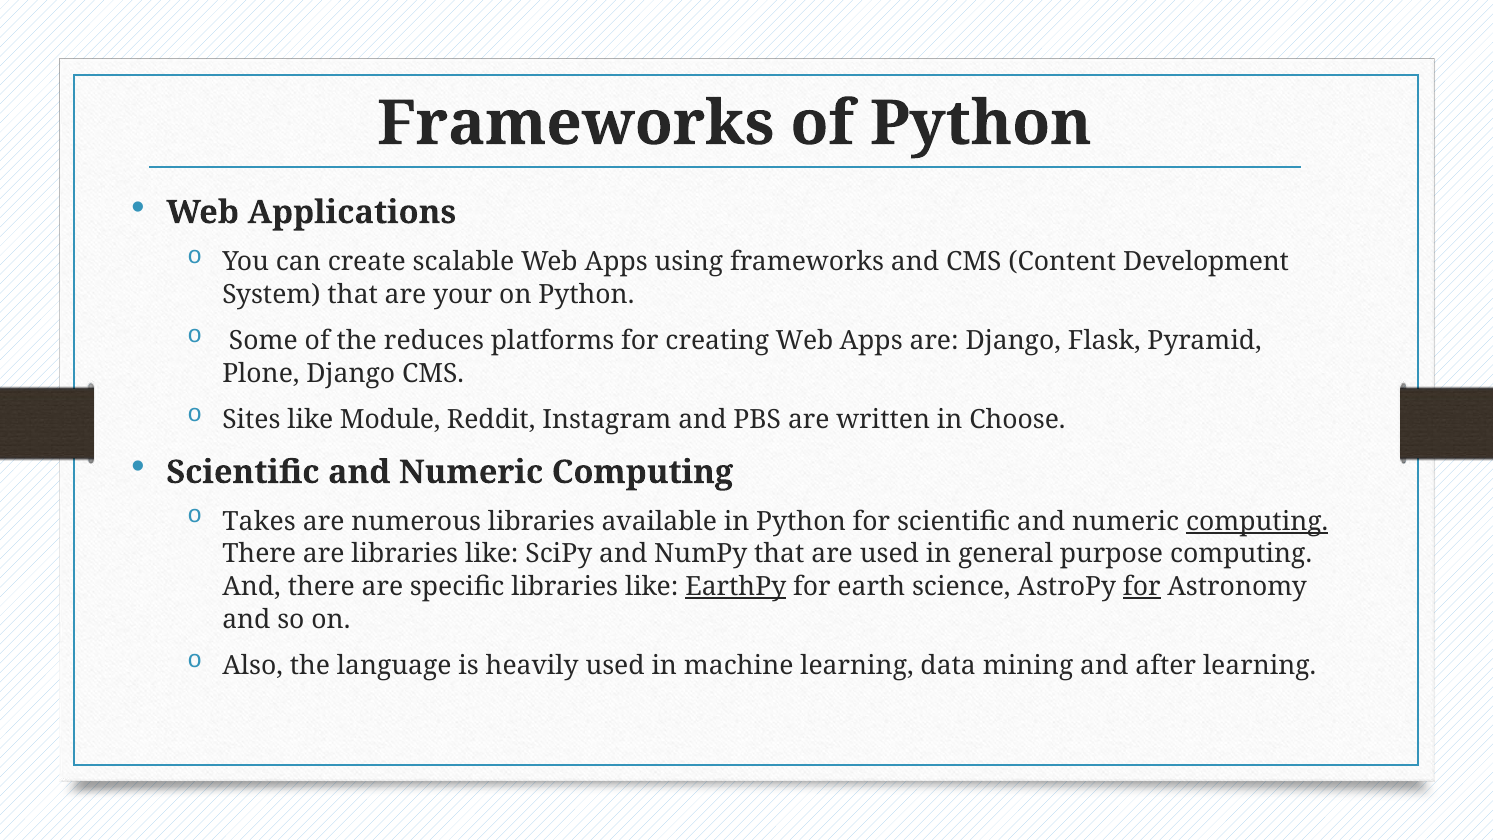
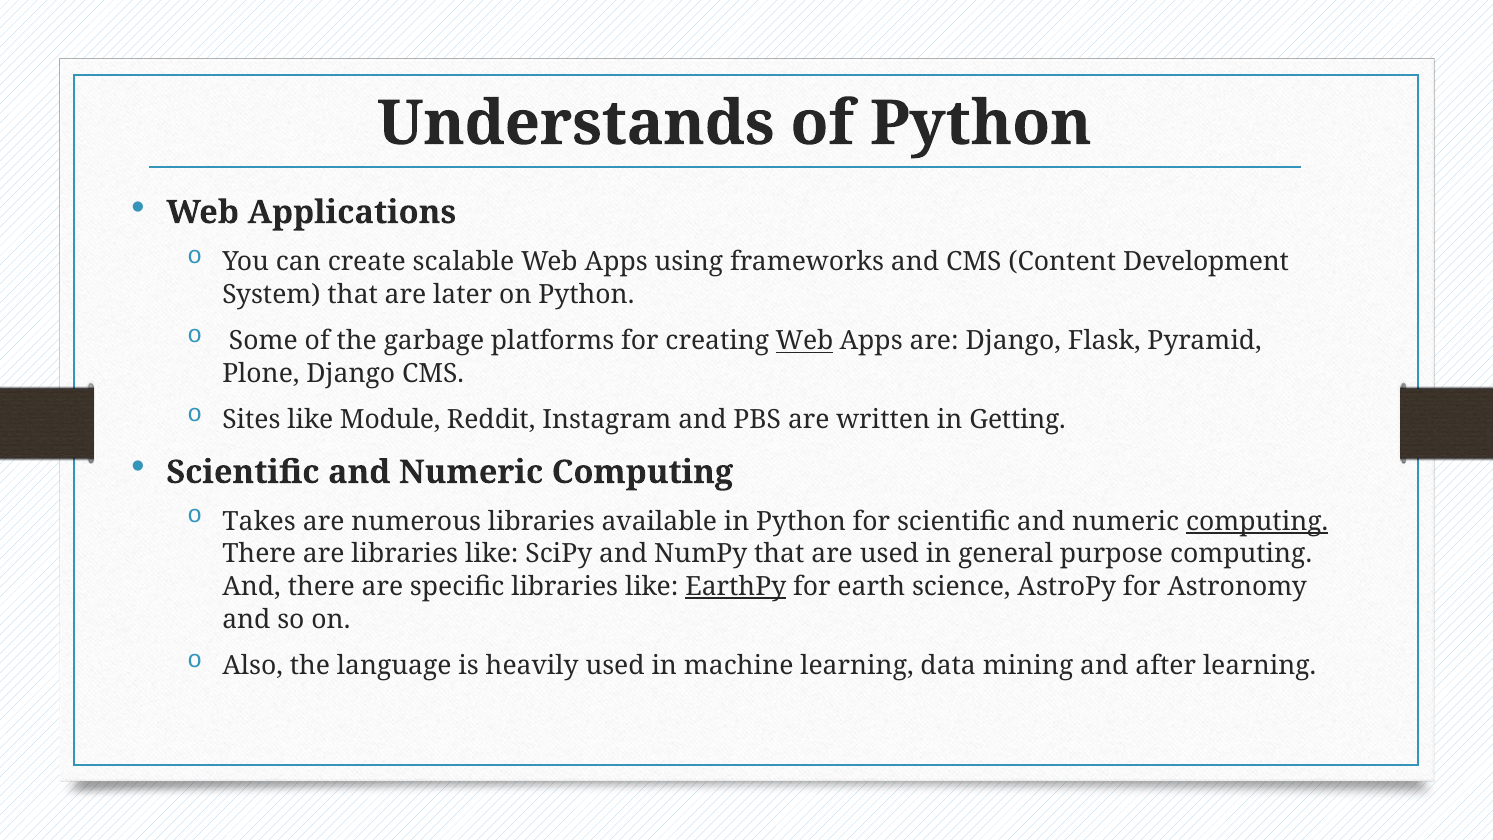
Frameworks at (576, 124): Frameworks -> Understands
your: your -> later
reduces: reduces -> garbage
Web at (804, 341) underline: none -> present
Choose: Choose -> Getting
for at (1142, 587) underline: present -> none
